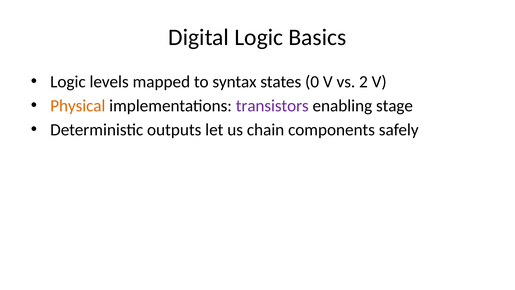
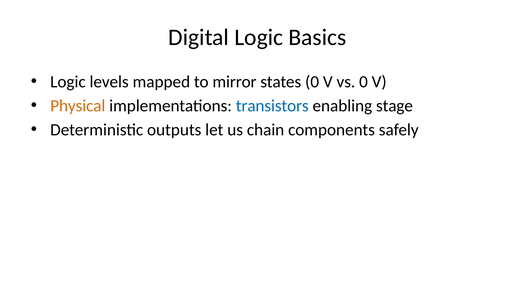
syntax: syntax -> mirror
vs 2: 2 -> 0
transistors colour: purple -> blue
